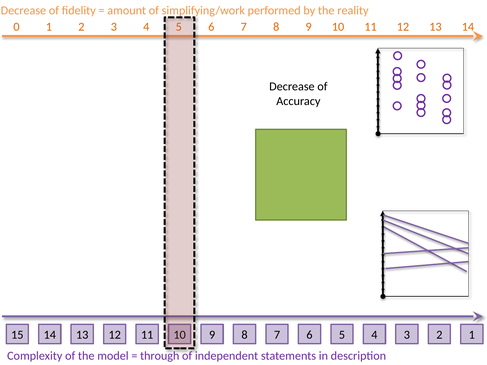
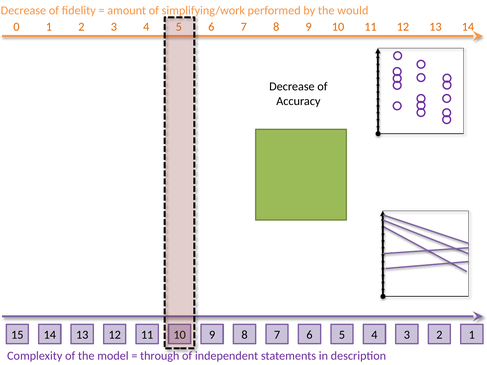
reality: reality -> would
